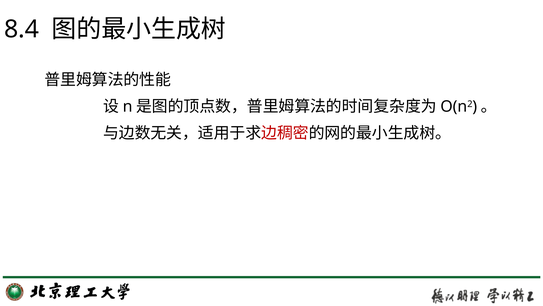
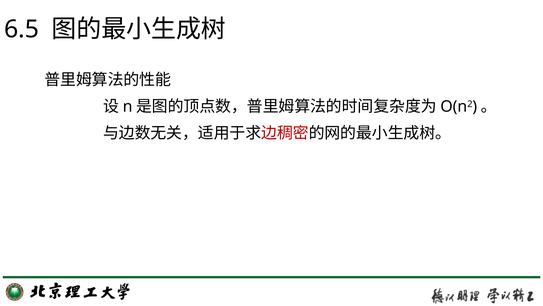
8.4: 8.4 -> 6.5
